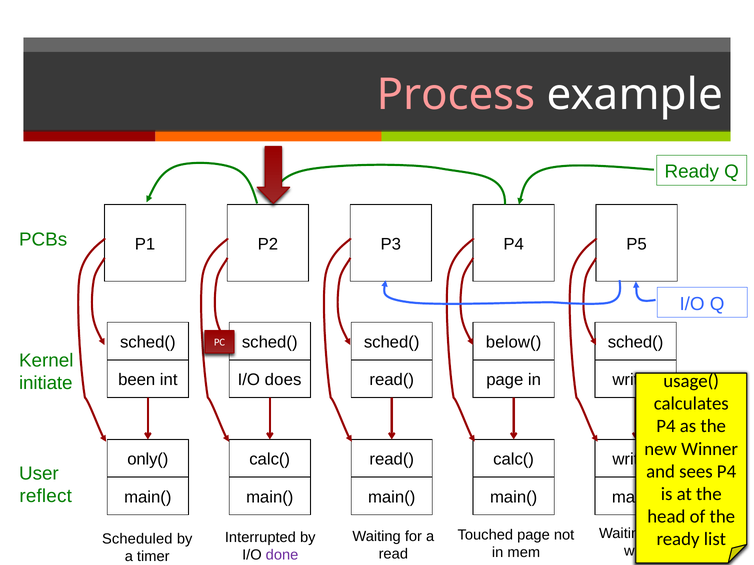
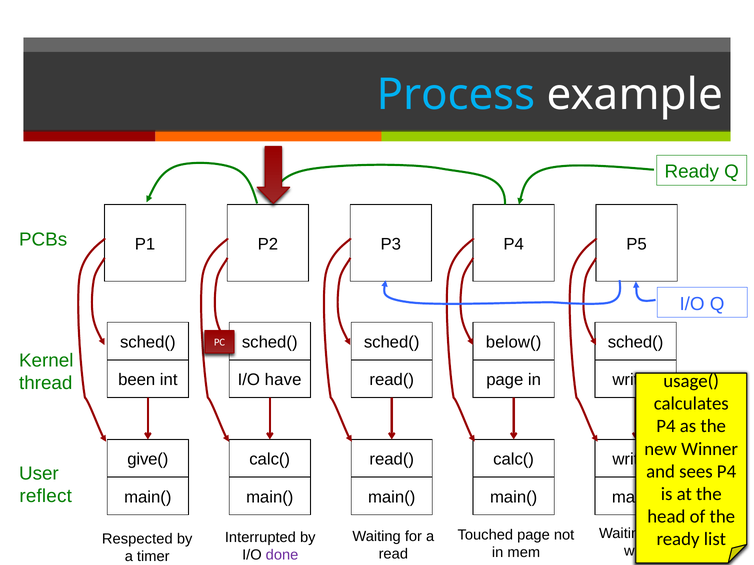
Process colour: pink -> light blue
does: does -> have
initiate: initiate -> thread
only(: only( -> give(
Scheduled: Scheduled -> Respected
